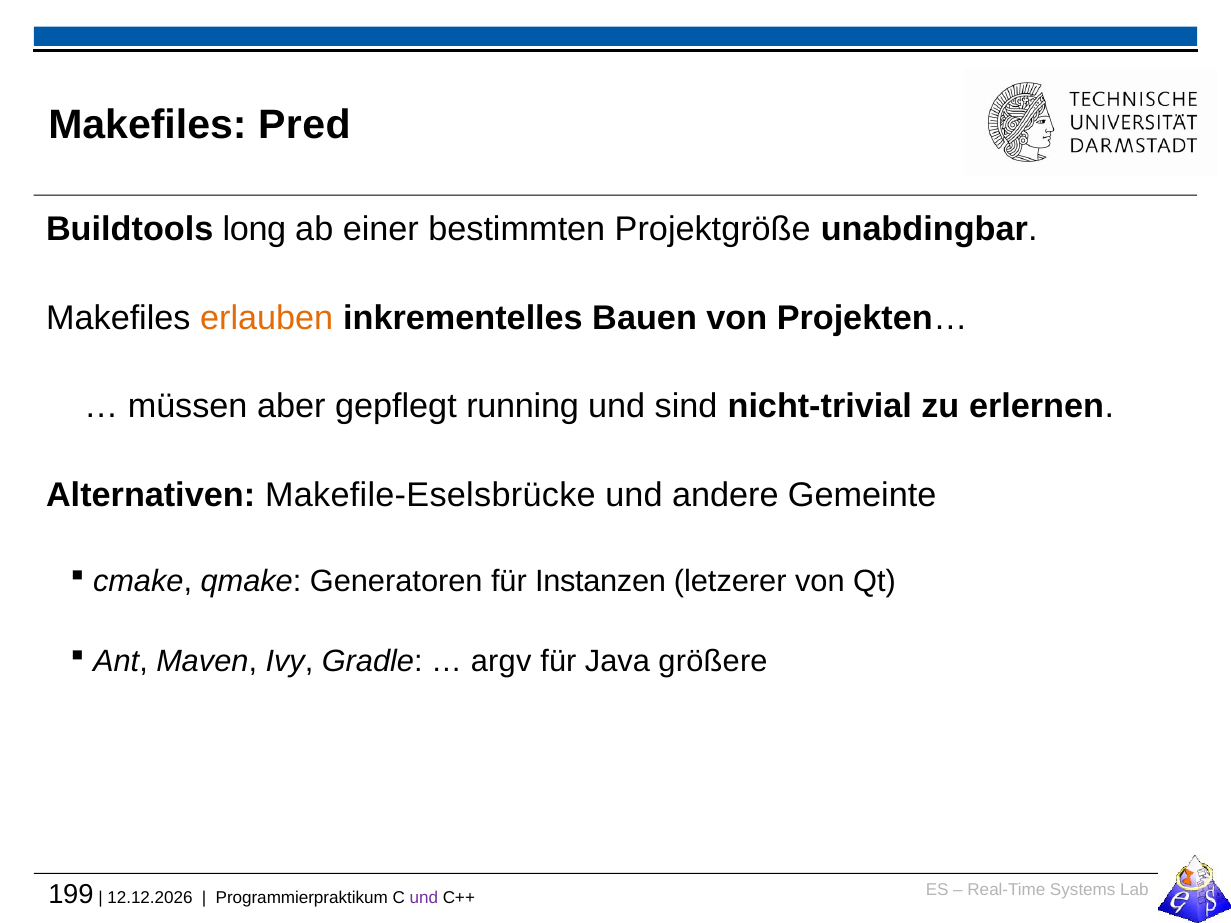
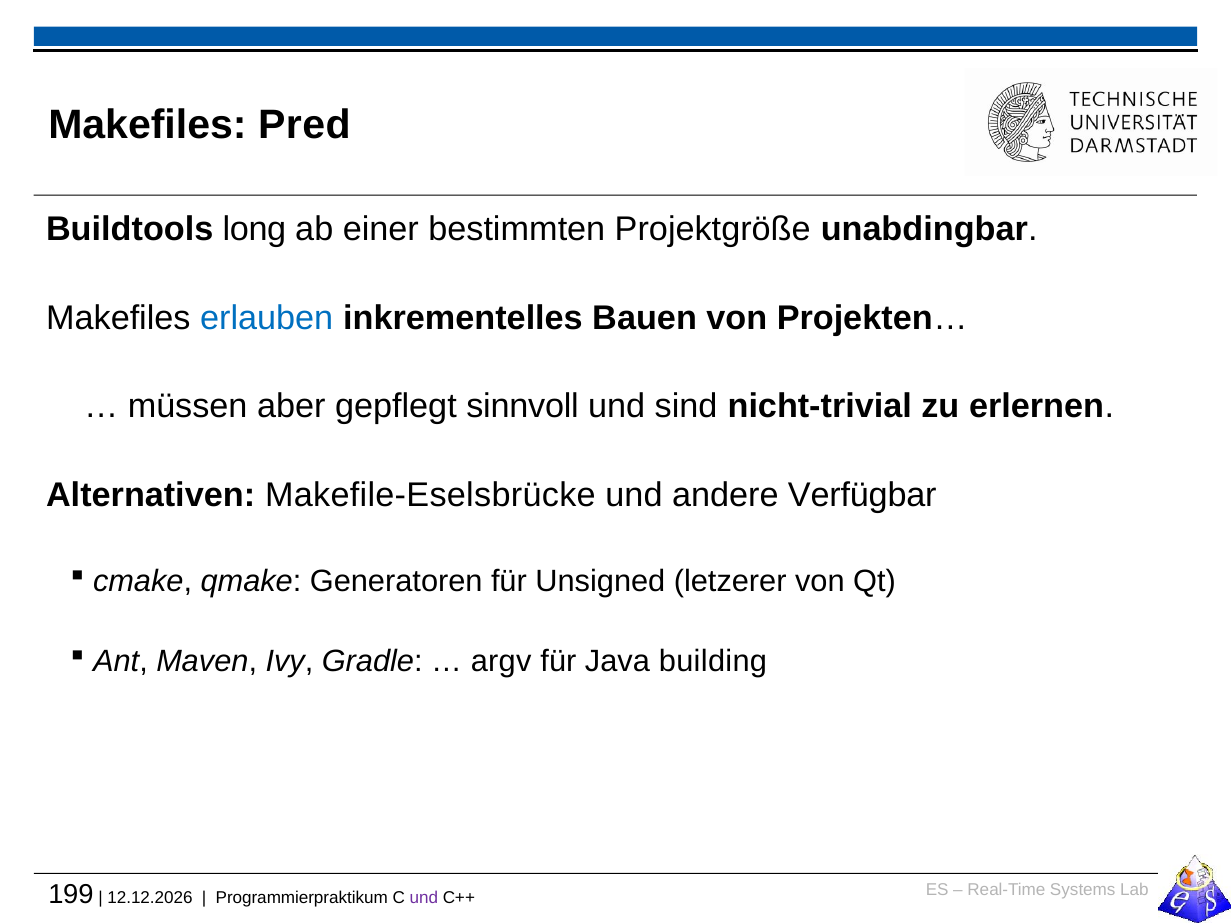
erlauben colour: orange -> blue
running: running -> sinnvoll
Gemeinte: Gemeinte -> Verfügbar
Instanzen: Instanzen -> Unsigned
größere: größere -> building
